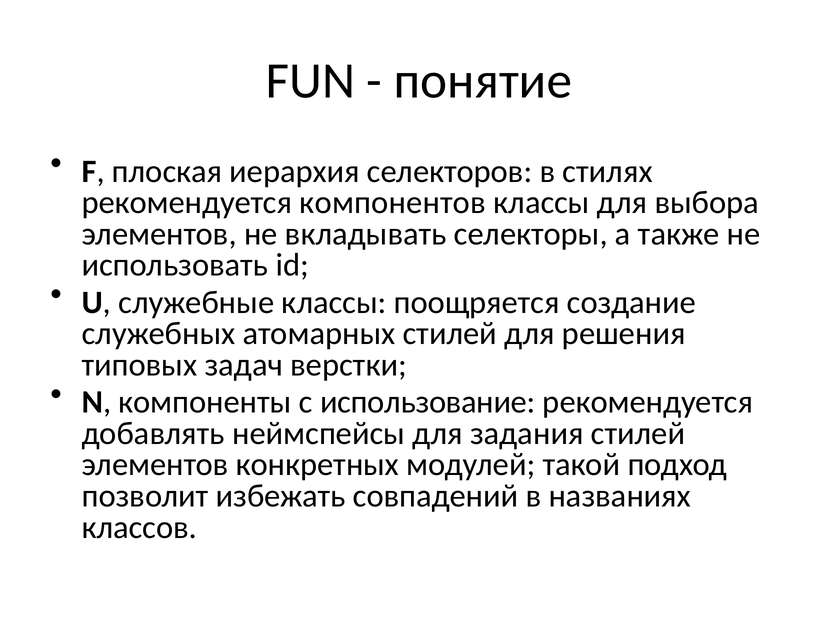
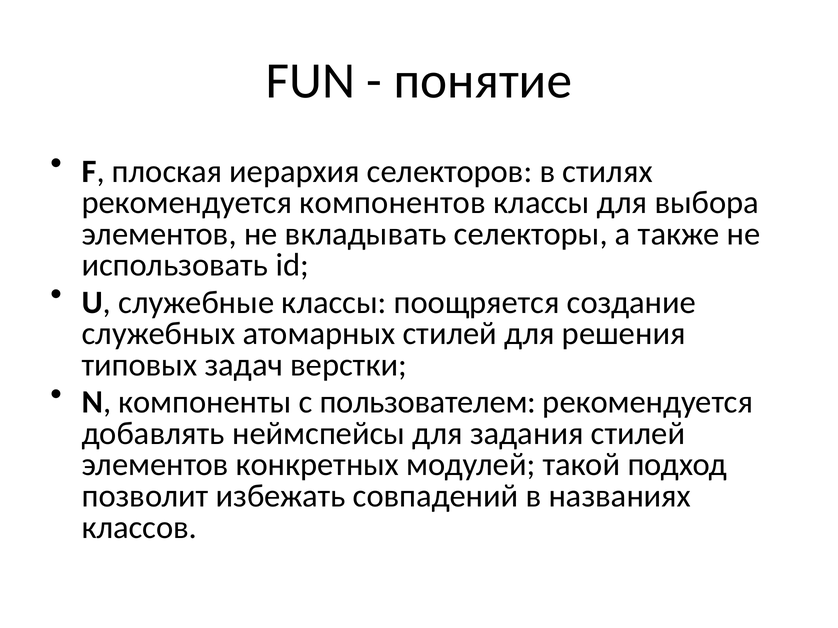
использование: использование -> пользователем
